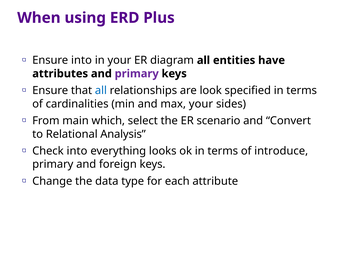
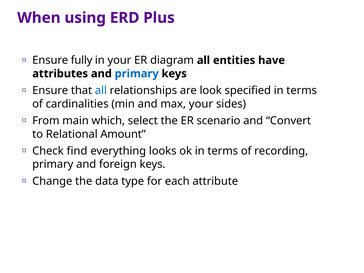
Ensure into: into -> fully
primary at (137, 74) colour: purple -> blue
Analysis: Analysis -> Amount
Check into: into -> find
introduce: introduce -> recording
